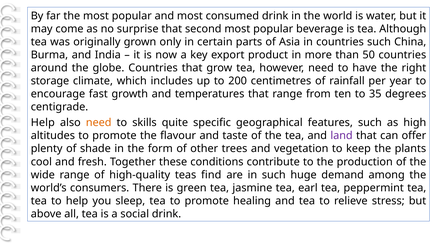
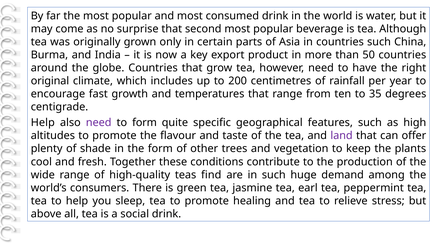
storage: storage -> original
need at (99, 123) colour: orange -> purple
to skills: skills -> form
